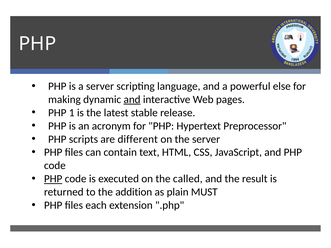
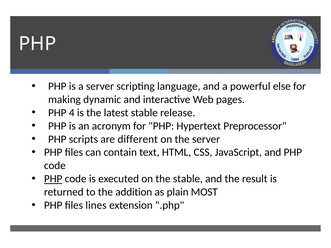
and at (132, 100) underline: present -> none
1: 1 -> 4
the called: called -> stable
MUST: MUST -> MOST
each: each -> lines
